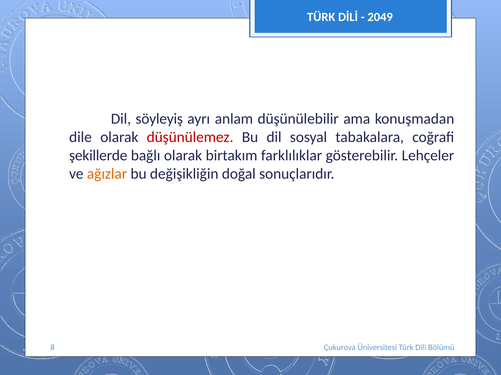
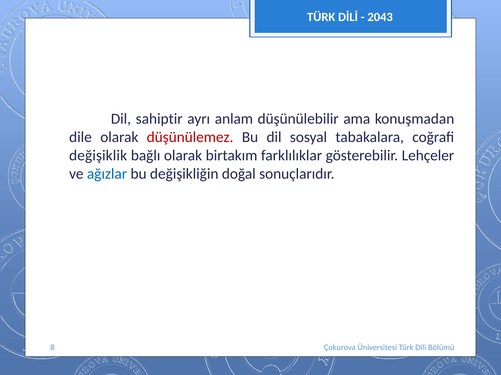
2049: 2049 -> 2043
söyleyiş: söyleyiş -> sahiptir
şekillerde: şekillerde -> değişiklik
ağızlar colour: orange -> blue
